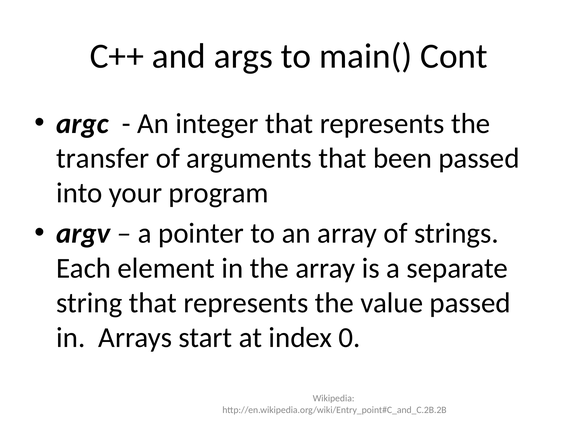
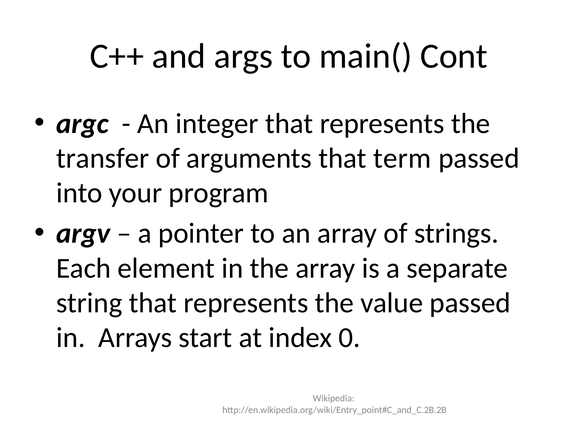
been: been -> term
